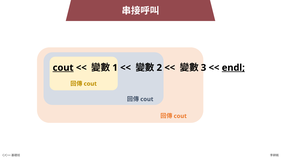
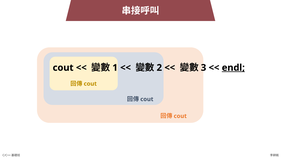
cout at (63, 68) underline: present -> none
